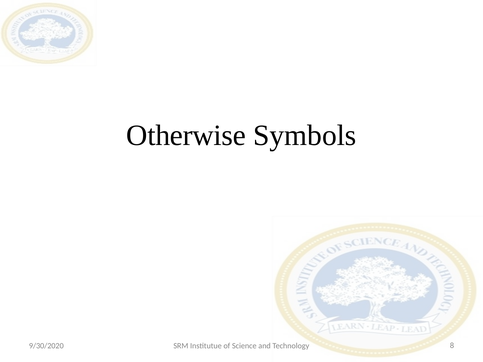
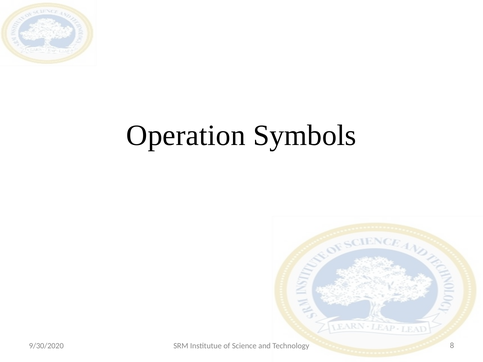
Otherwise: Otherwise -> Operation
